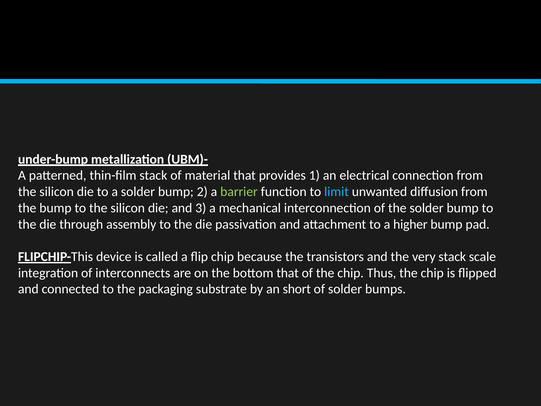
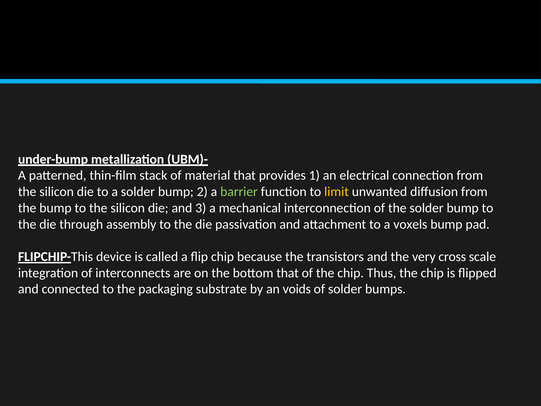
limit colour: light blue -> yellow
higher: higher -> voxels
very stack: stack -> cross
short: short -> voids
